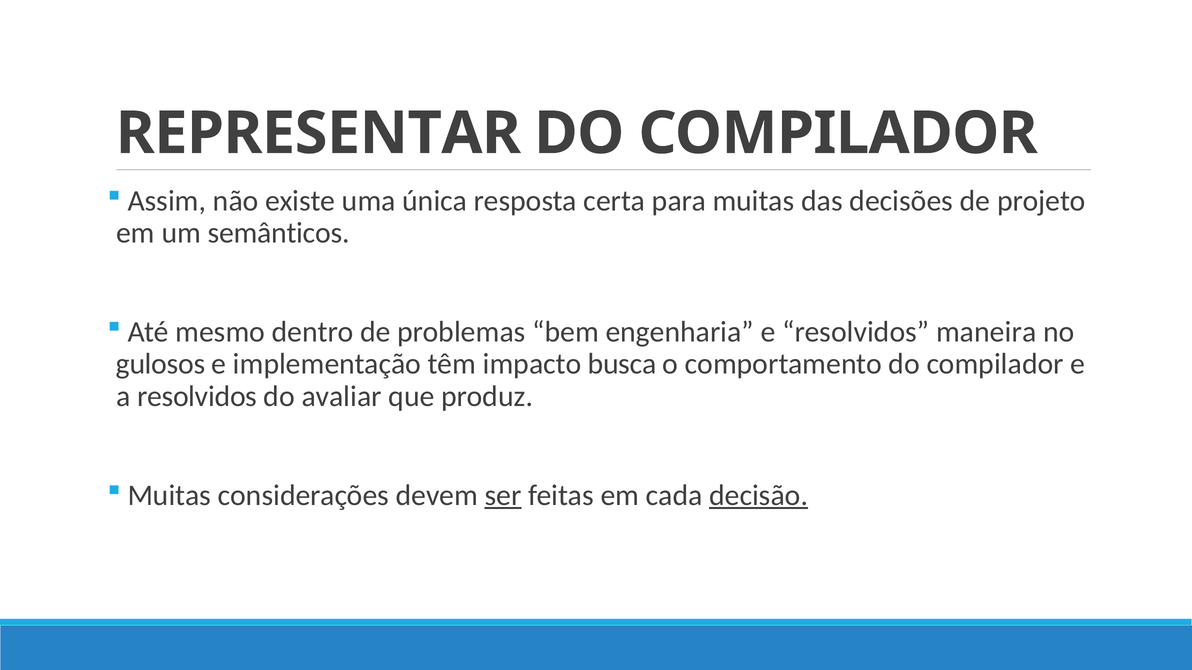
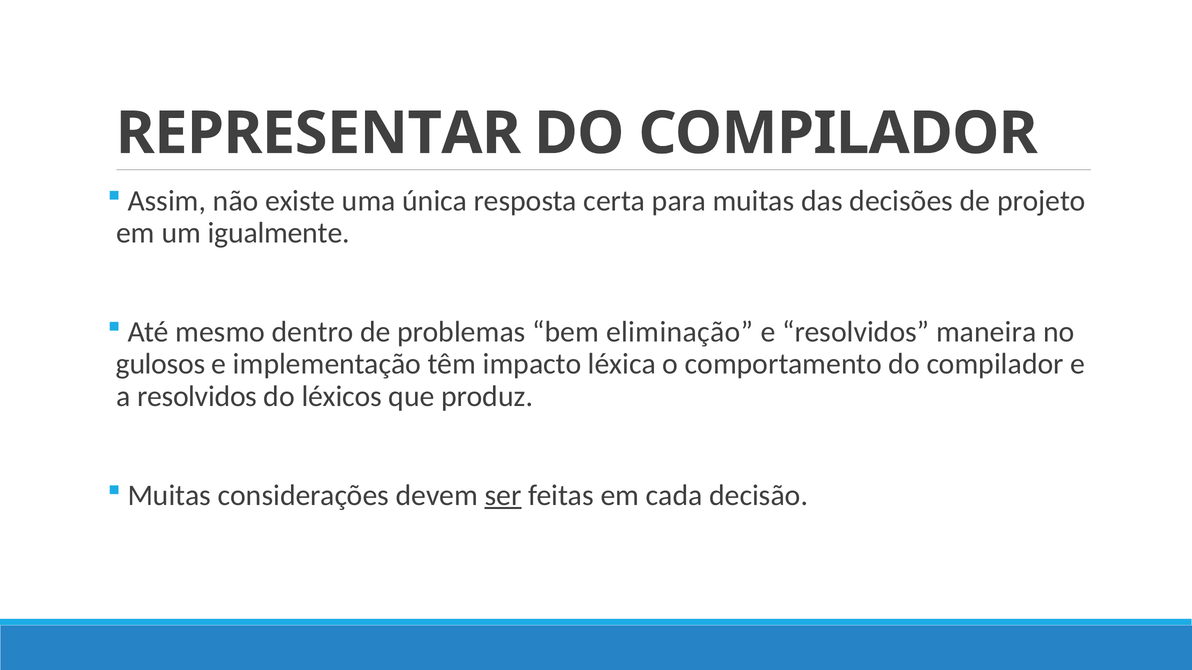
semânticos: semânticos -> igualmente
engenharia: engenharia -> eliminação
busca: busca -> léxica
avaliar: avaliar -> léxicos
decisão underline: present -> none
